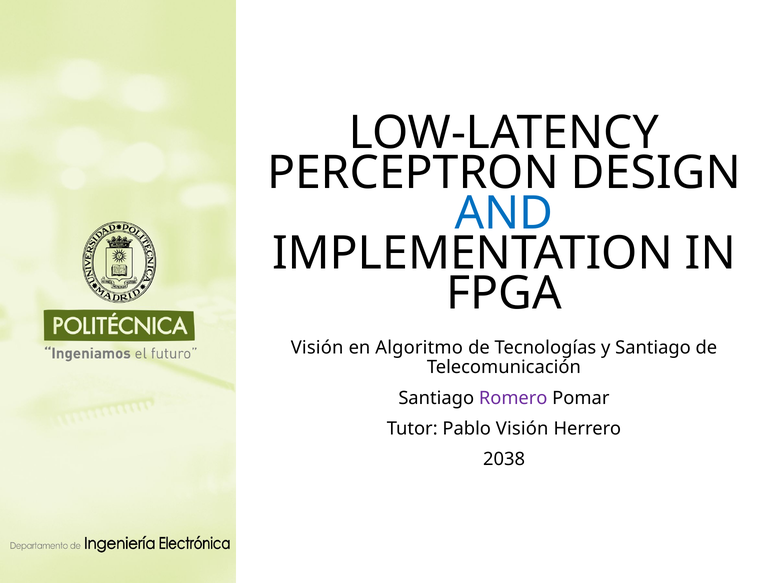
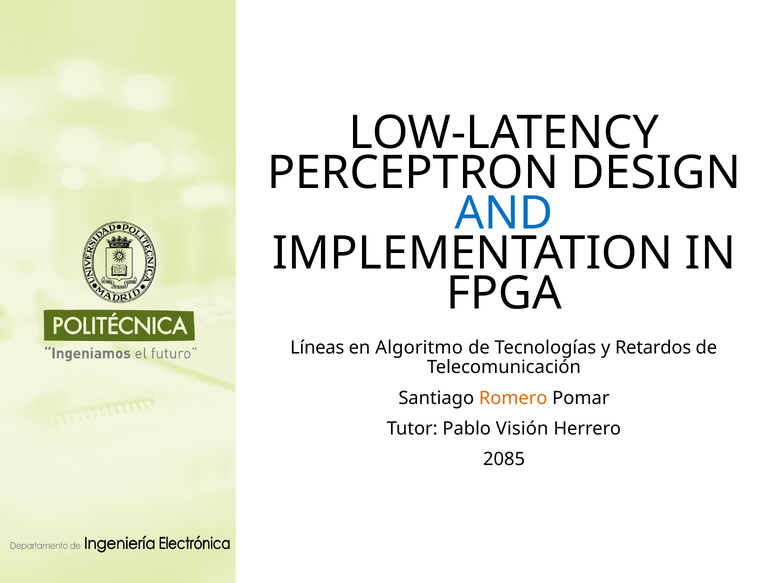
Visión at (317, 347): Visión -> Líneas
y Santiago: Santiago -> Retardos
Romero colour: purple -> orange
2038: 2038 -> 2085
